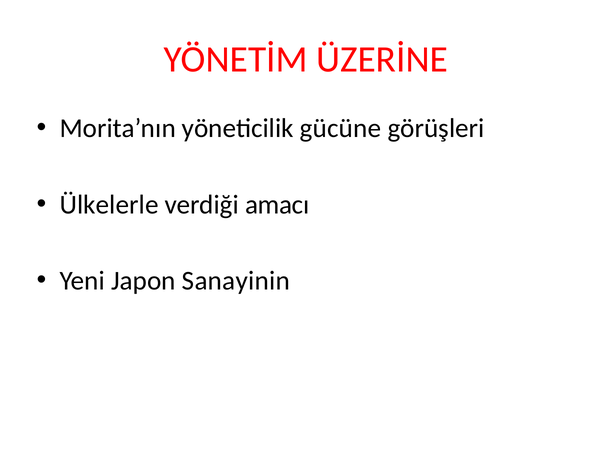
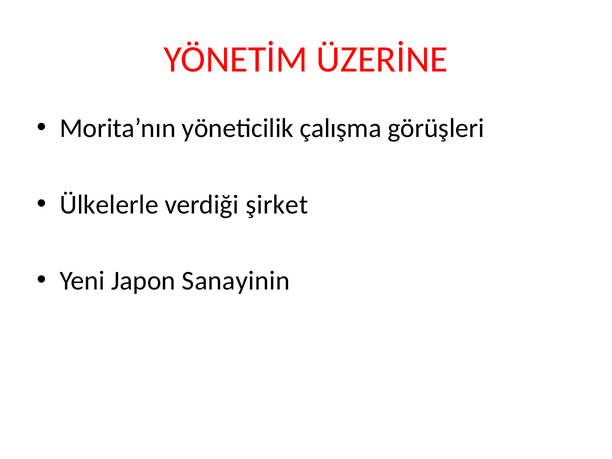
gücüne: gücüne -> çalışma
amacı: amacı -> şirket
